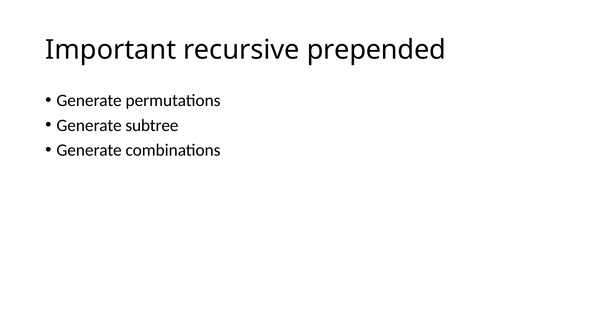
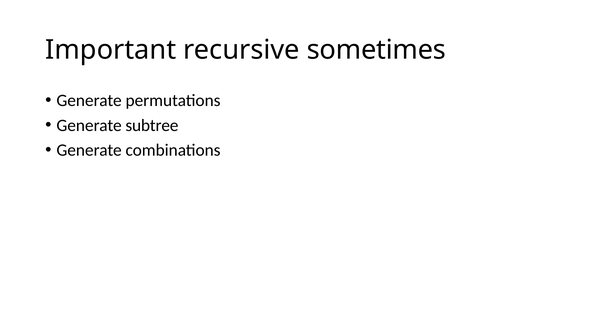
prepended: prepended -> sometimes
